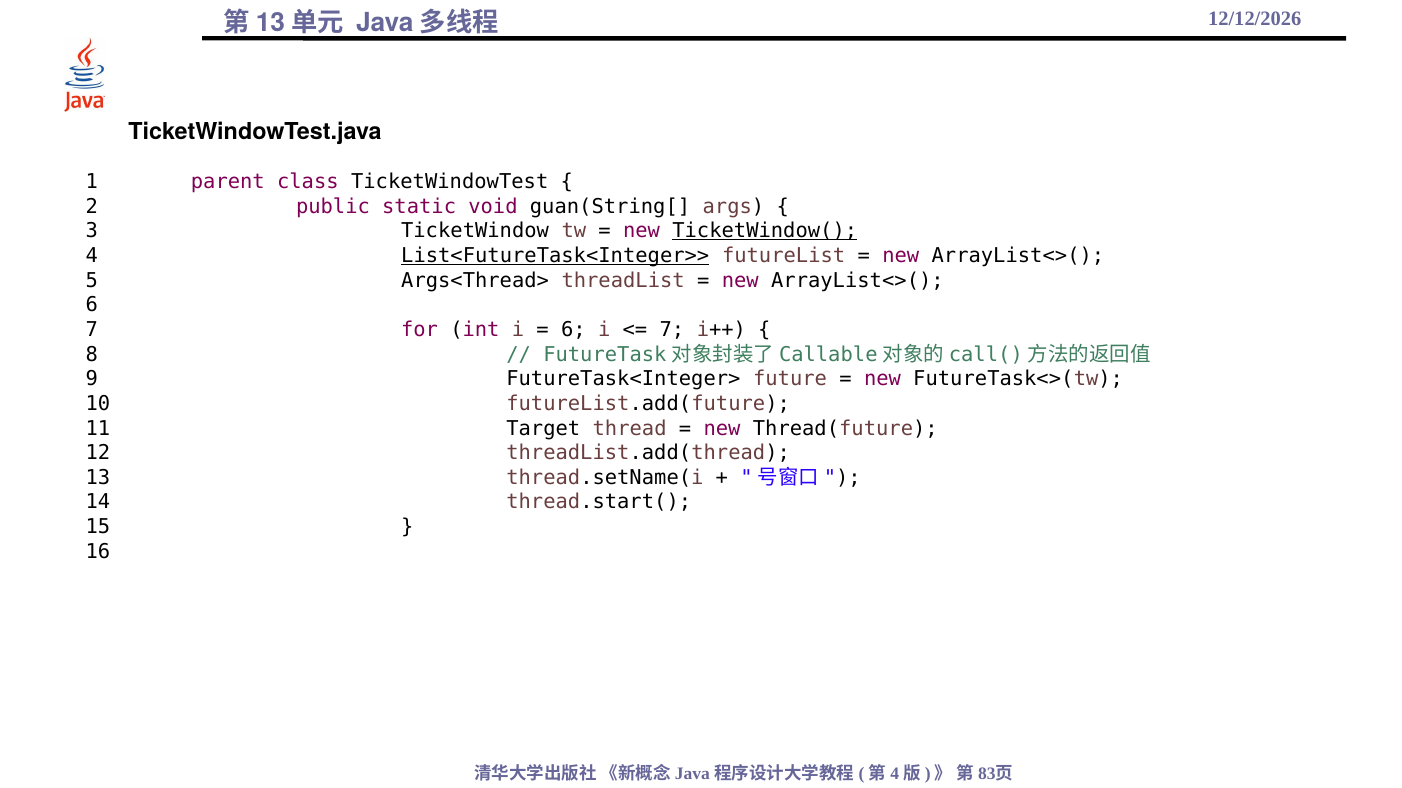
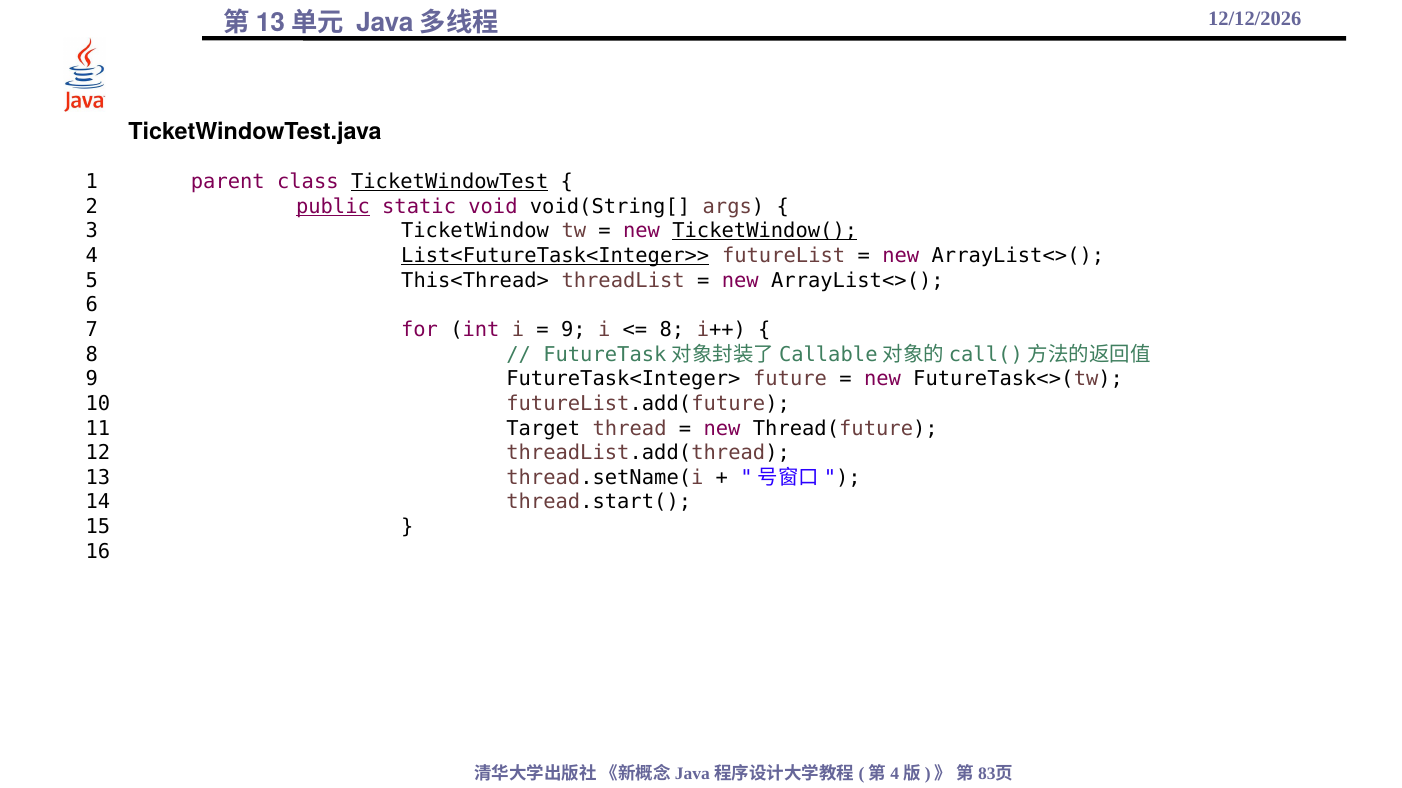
TicketWindowTest underline: none -> present
public underline: none -> present
guan(String[: guan(String[ -> void(String[
Args<Thread>: Args<Thread> -> This<Thread>
6 at (573, 330): 6 -> 9
7 at (672, 330): 7 -> 8
